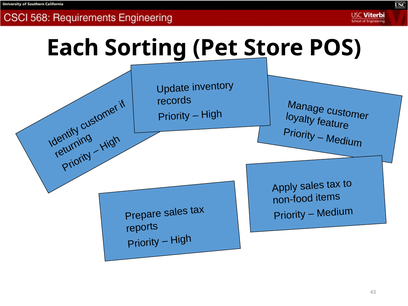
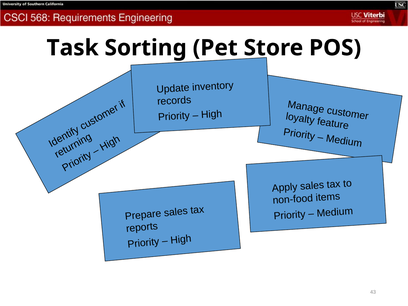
Each: Each -> Task
